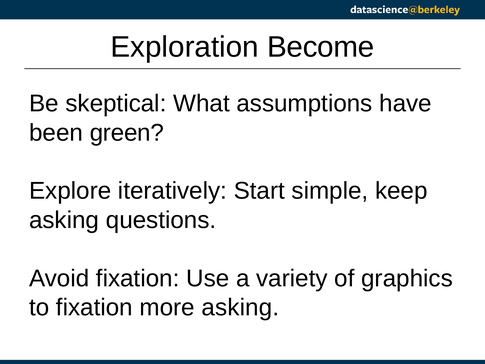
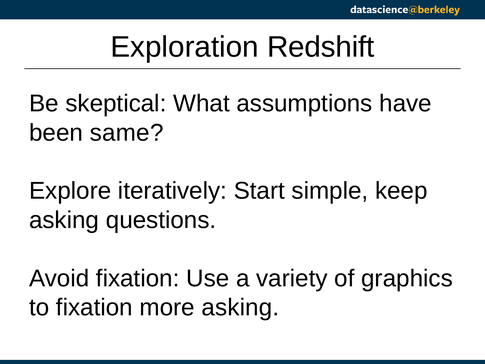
Become: Become -> Redshift
green: green -> same
